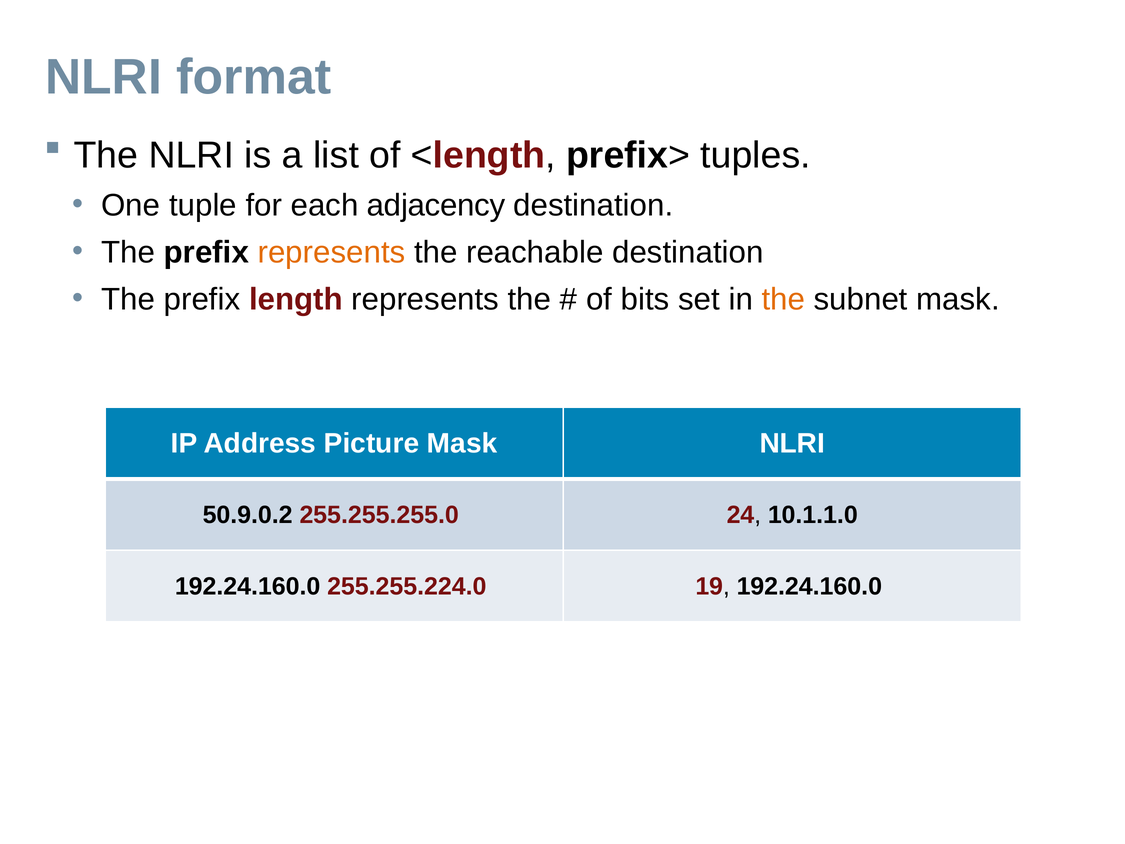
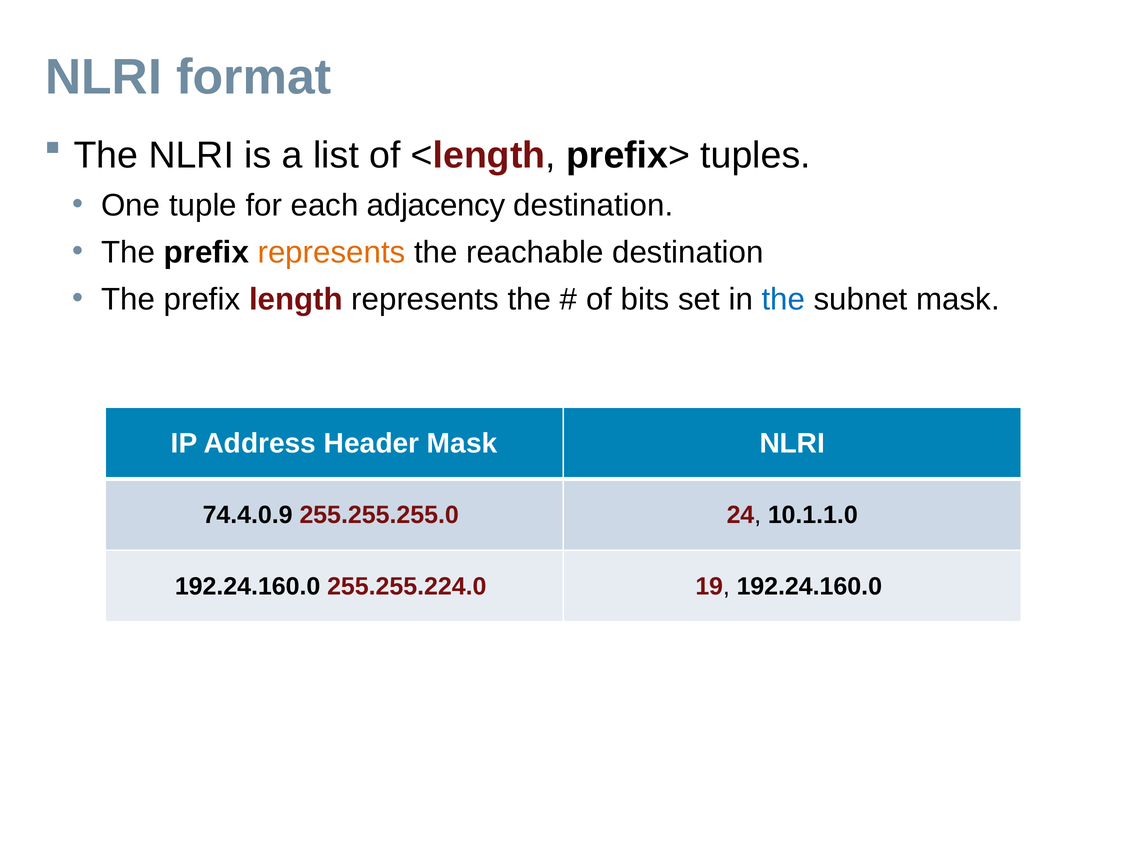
the at (783, 299) colour: orange -> blue
Picture: Picture -> Header
50.9.0.2: 50.9.0.2 -> 74.4.0.9
